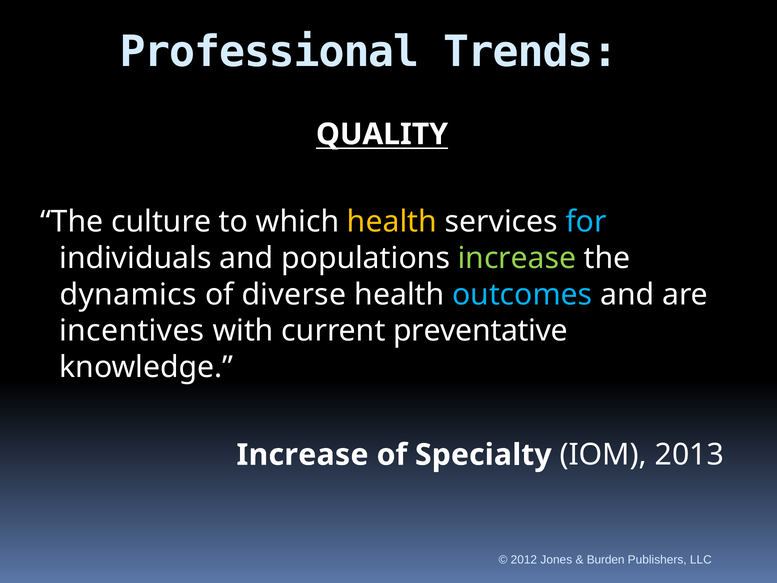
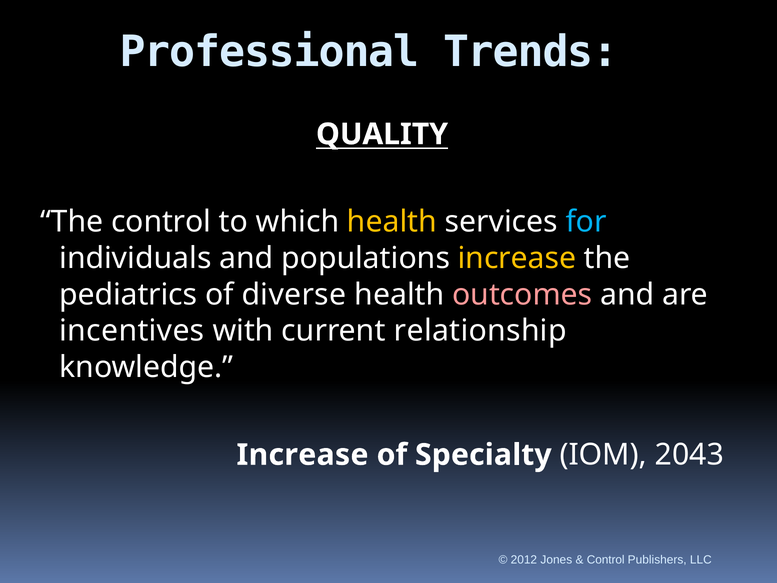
The culture: culture -> control
increase at (517, 258) colour: light green -> yellow
dynamics: dynamics -> pediatrics
outcomes colour: light blue -> pink
preventative: preventative -> relationship
2013: 2013 -> 2043
Burden at (606, 560): Burden -> Control
